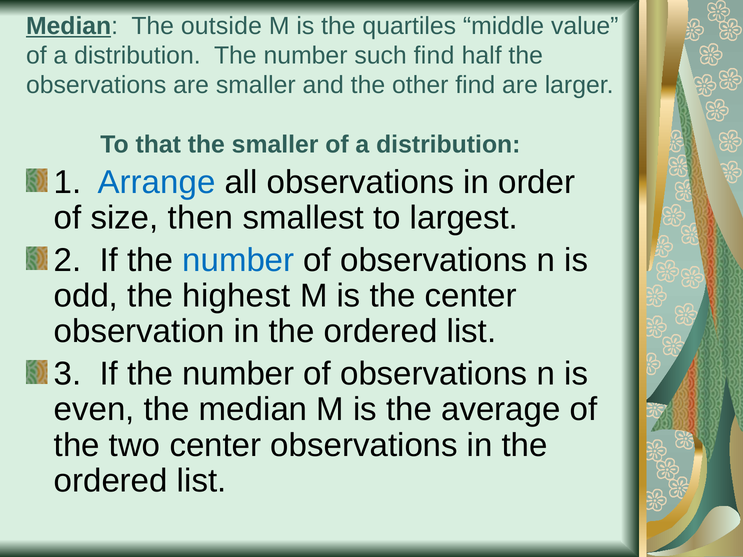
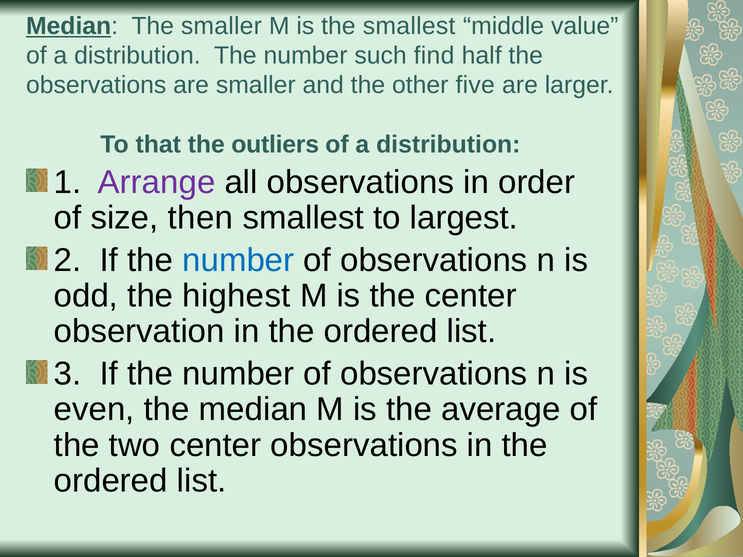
The outside: outside -> smaller
the quartiles: quartiles -> smallest
other find: find -> five
the smaller: smaller -> outliers
Arrange colour: blue -> purple
